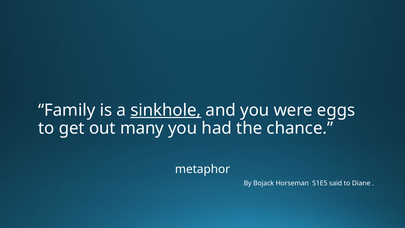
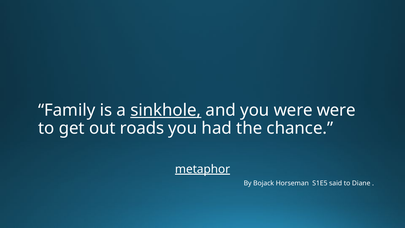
were eggs: eggs -> were
many: many -> roads
metaphor underline: none -> present
